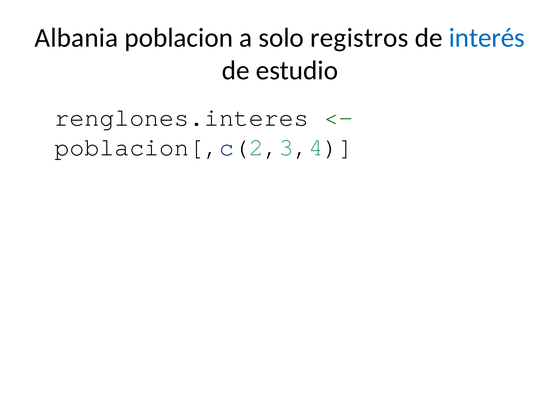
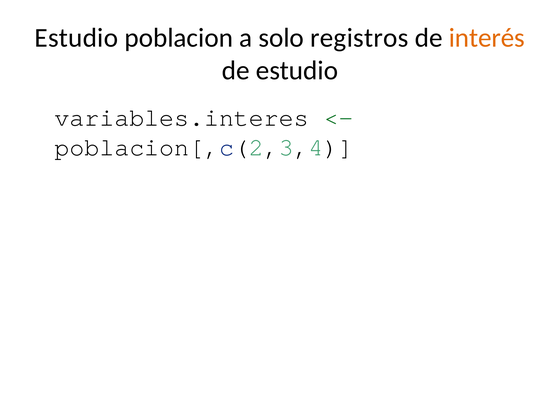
Albania at (76, 38): Albania -> Estudio
interés colour: blue -> orange
renglones.interes: renglones.interes -> variables.interes
